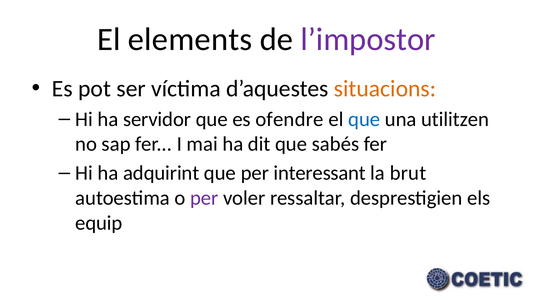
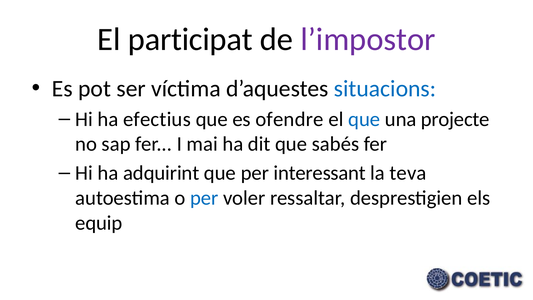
elements: elements -> participat
situacions colour: orange -> blue
servidor: servidor -> efectius
utilitzen: utilitzen -> projecte
brut: brut -> teva
per at (204, 198) colour: purple -> blue
